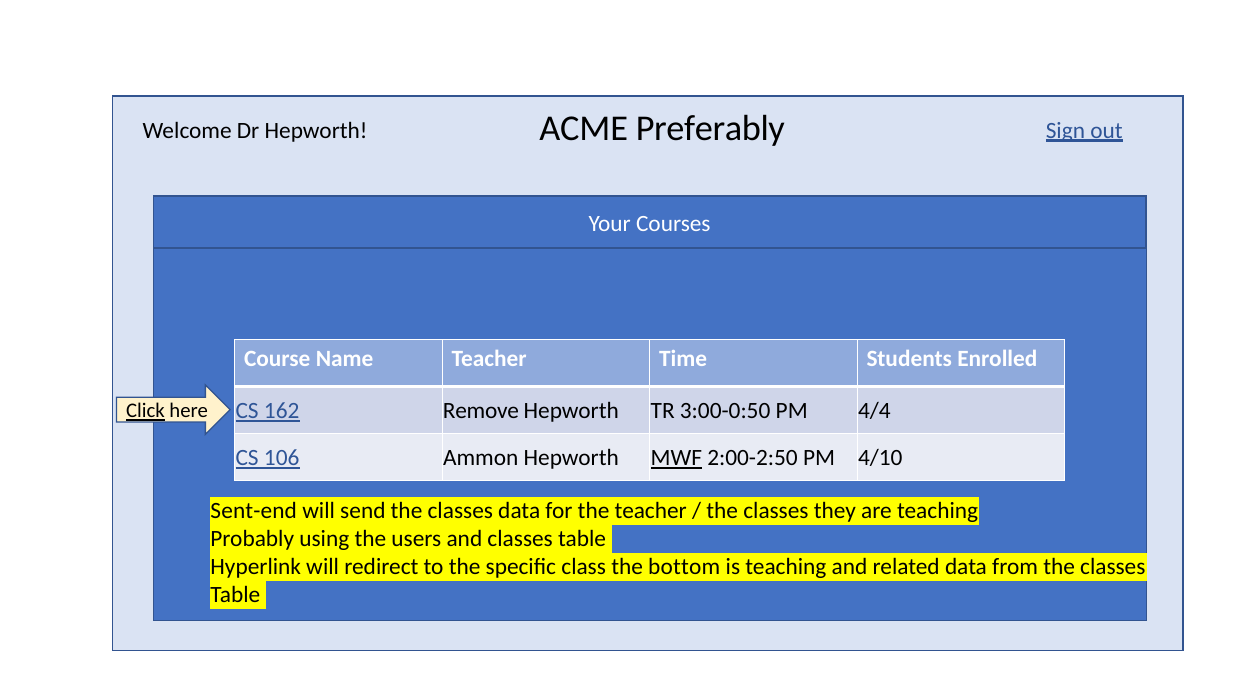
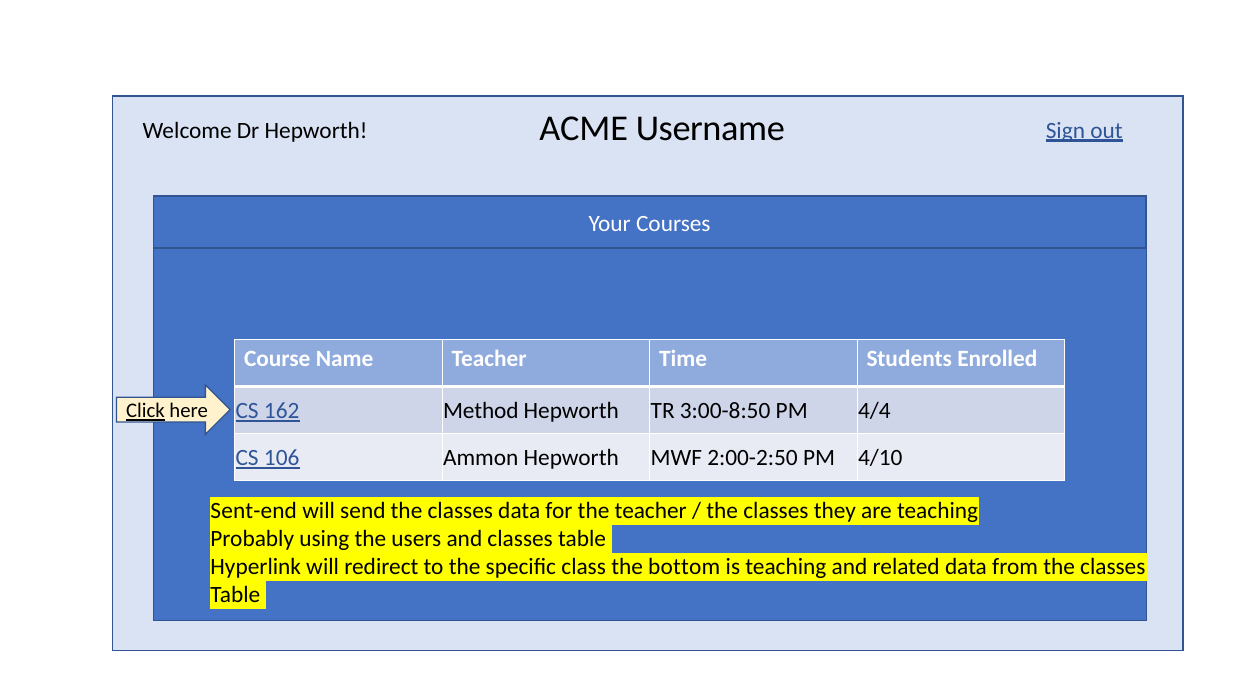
Preferably: Preferably -> Username
Remove: Remove -> Method
3:00-0:50: 3:00-0:50 -> 3:00-8:50
MWF underline: present -> none
